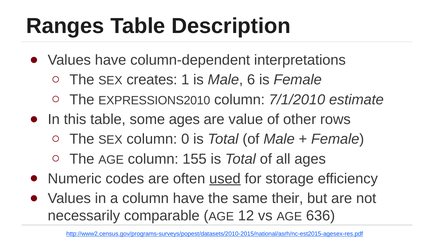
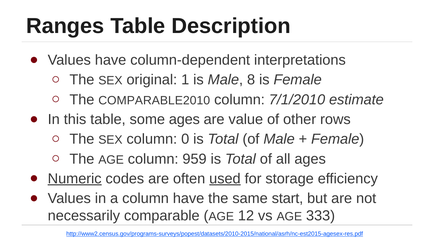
creates: creates -> original
6: 6 -> 8
EXPRESSIONS2010: EXPRESSIONS2010 -> COMPARABLE2010
155: 155 -> 959
Numeric underline: none -> present
their: their -> start
636: 636 -> 333
